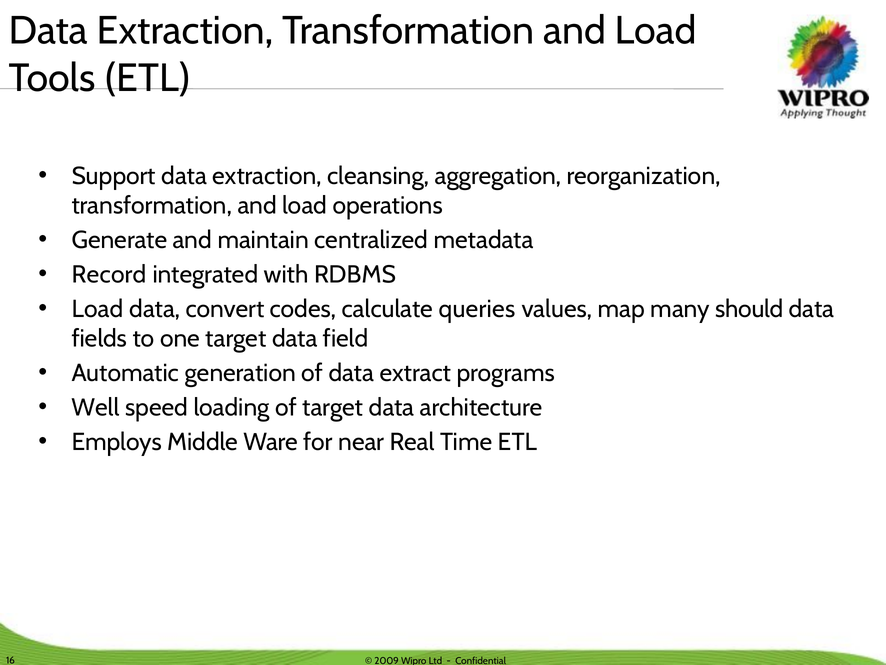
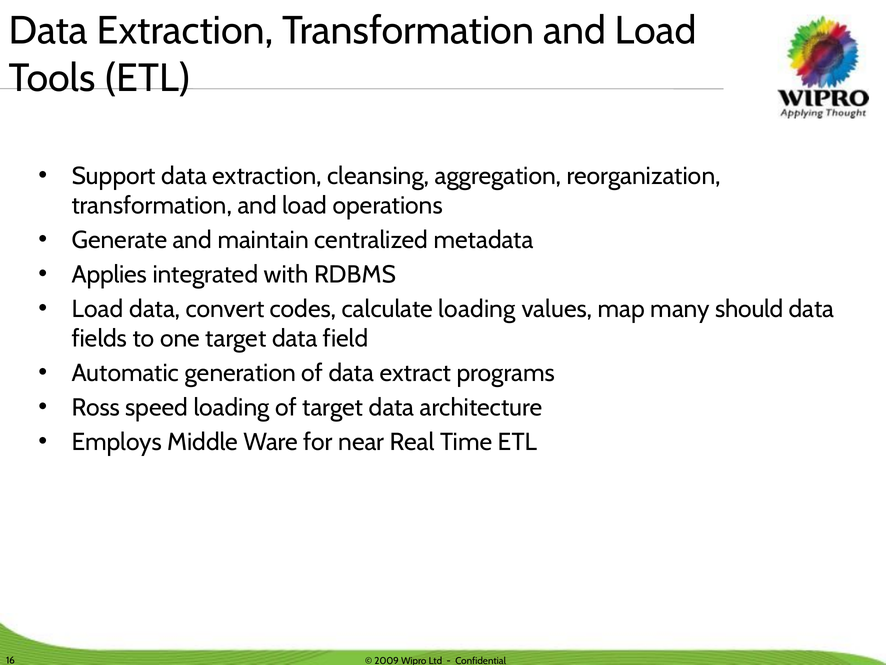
Record: Record -> Applies
calculate queries: queries -> loading
Well: Well -> Ross
